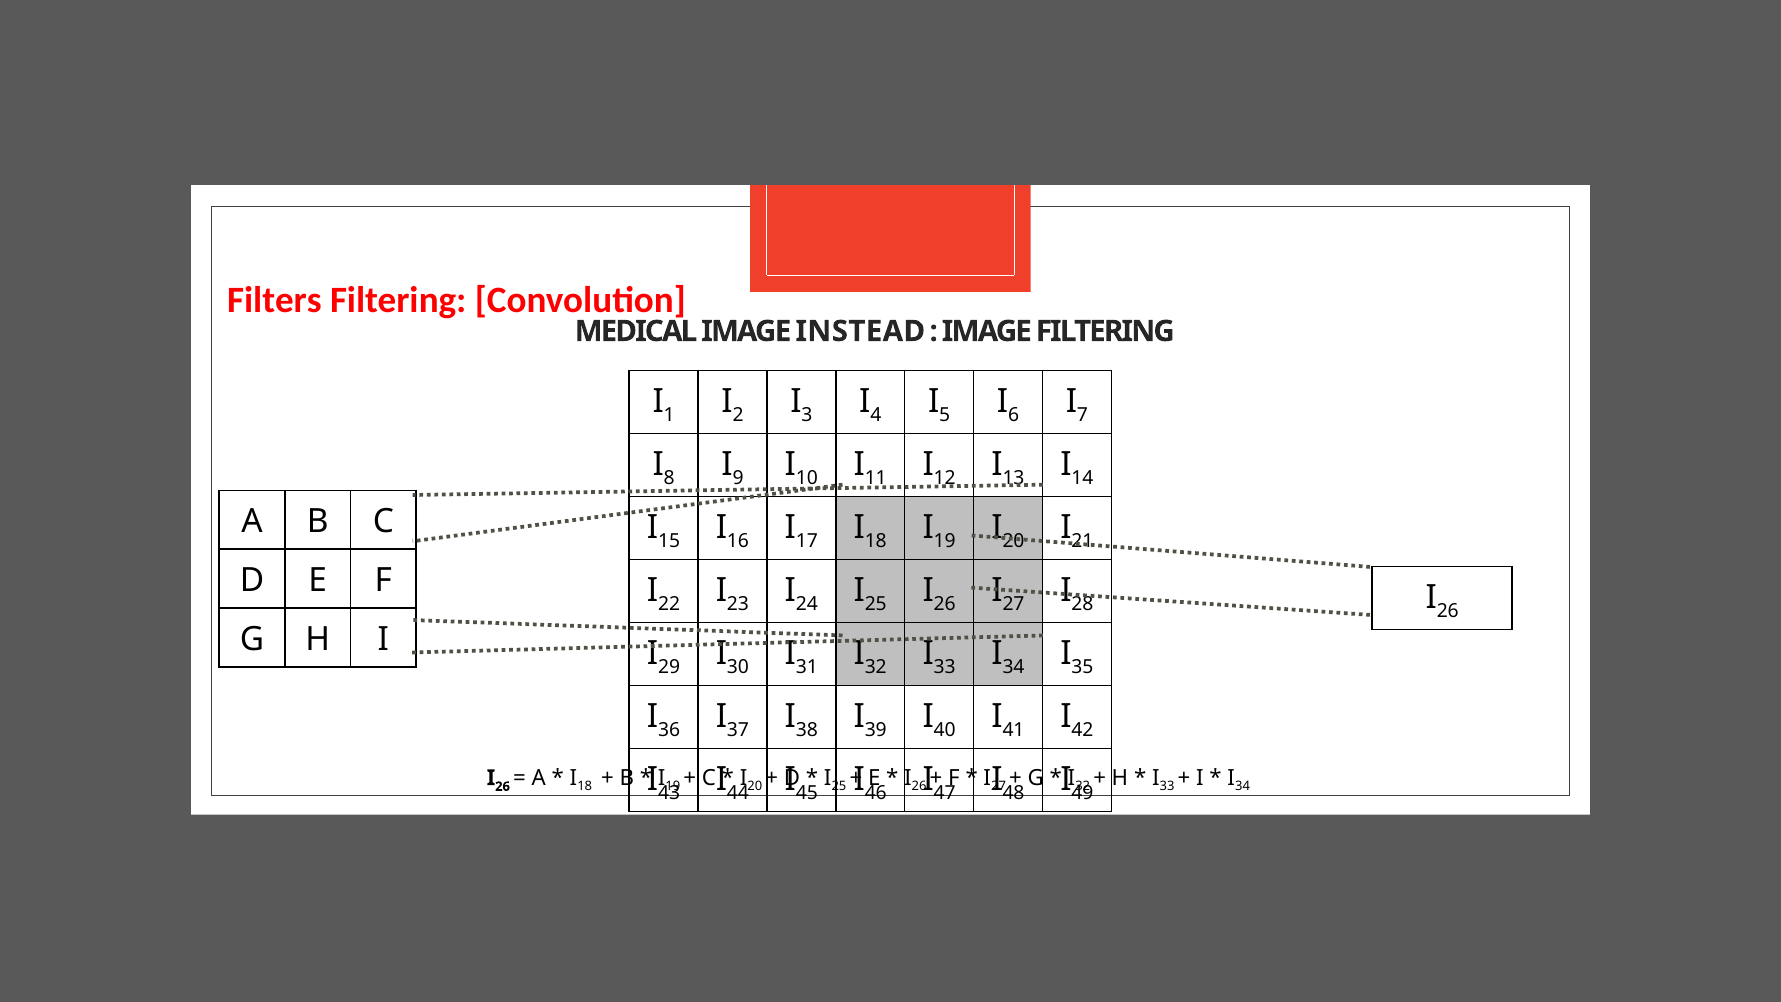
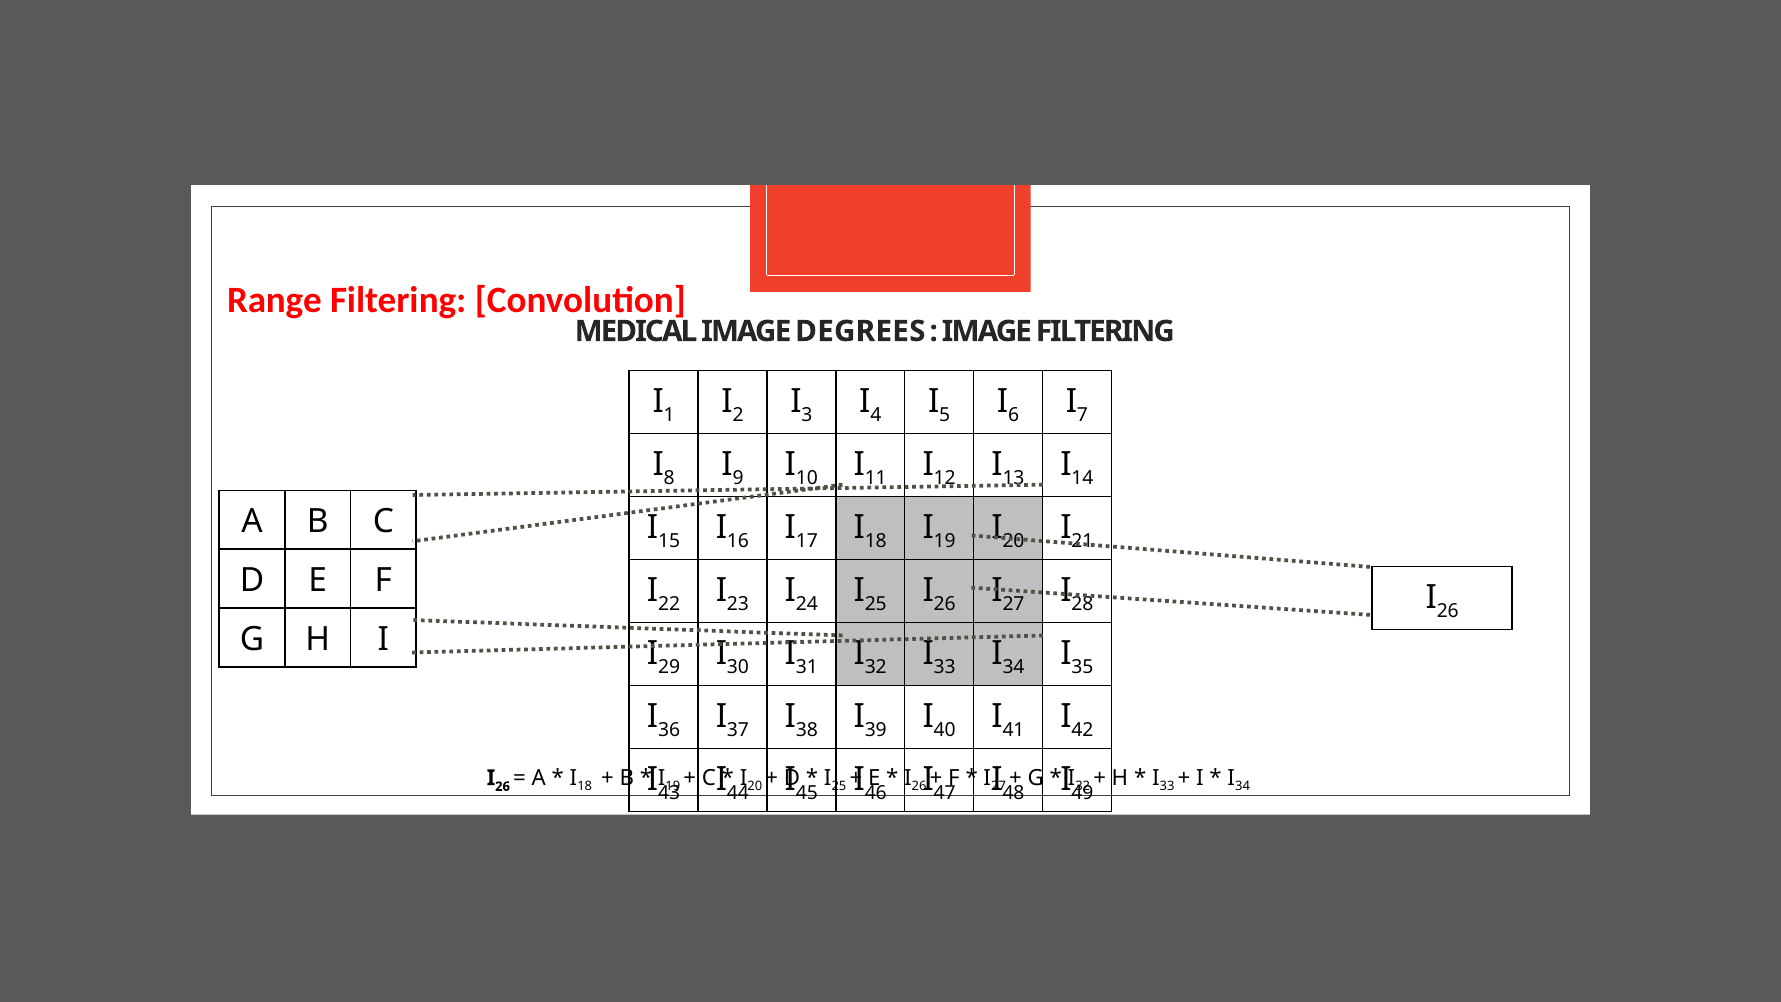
Filters: Filters -> Range
INSTEAD: INSTEAD -> DEGREES
